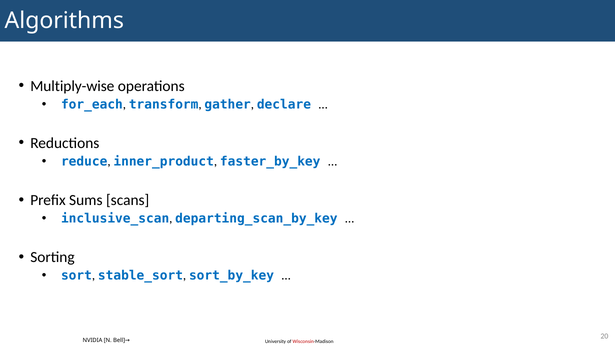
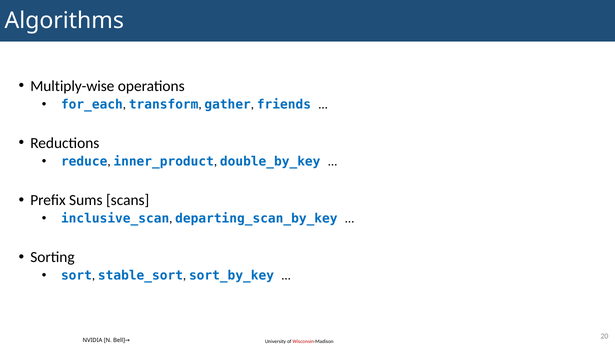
declare: declare -> friends
faster_by_key: faster_by_key -> double_by_key
